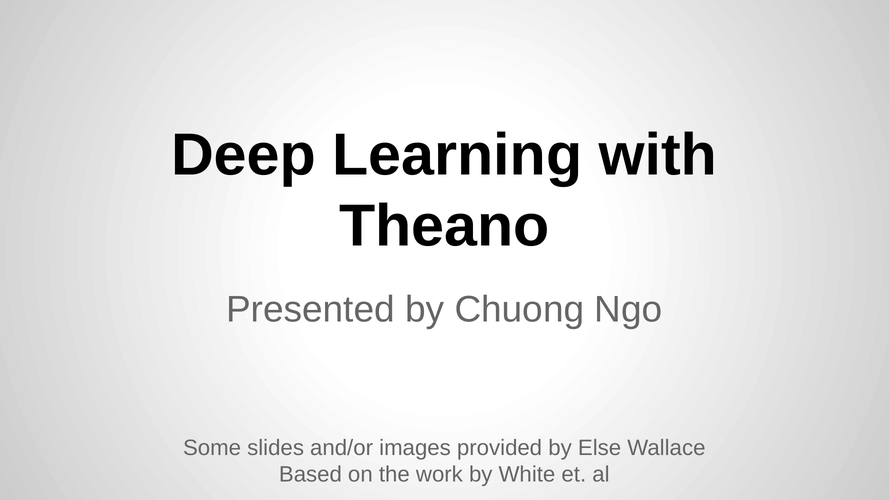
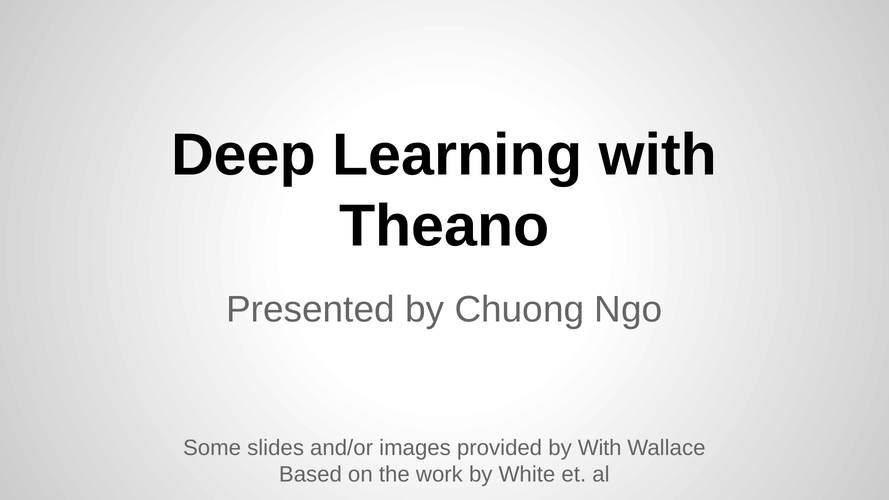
by Else: Else -> With
